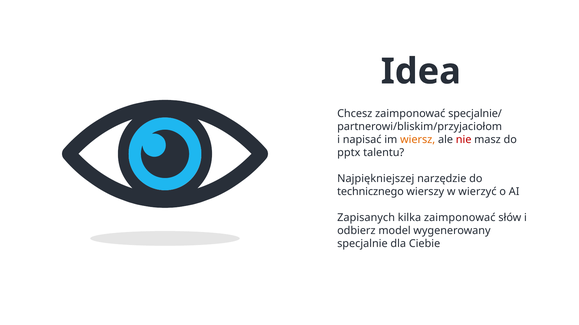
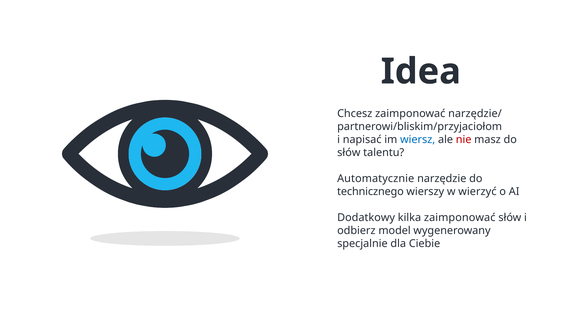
specjalnie/: specjalnie/ -> narzędzie/
wiersz colour: orange -> blue
pptx at (349, 153): pptx -> słów
Najpiękniejszej: Najpiękniejszej -> Automatycznie
Zapisanych: Zapisanych -> Dodatkowy
